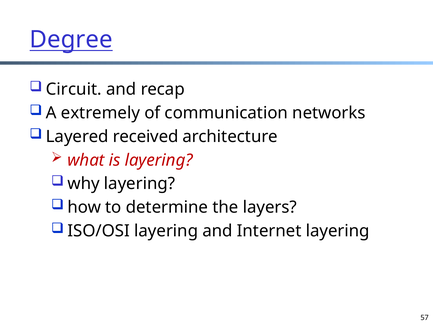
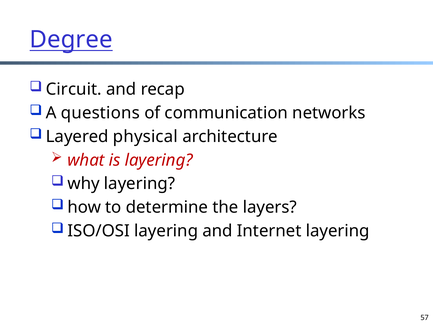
extremely: extremely -> questions
received: received -> physical
